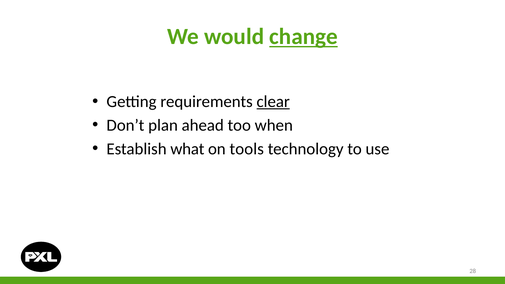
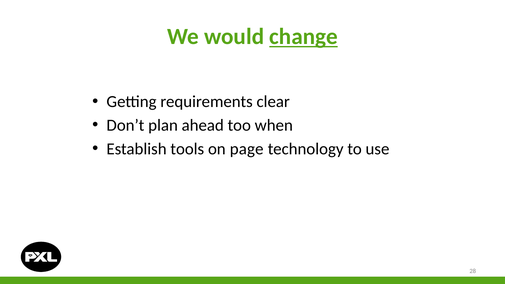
clear underline: present -> none
what: what -> tools
tools: tools -> page
